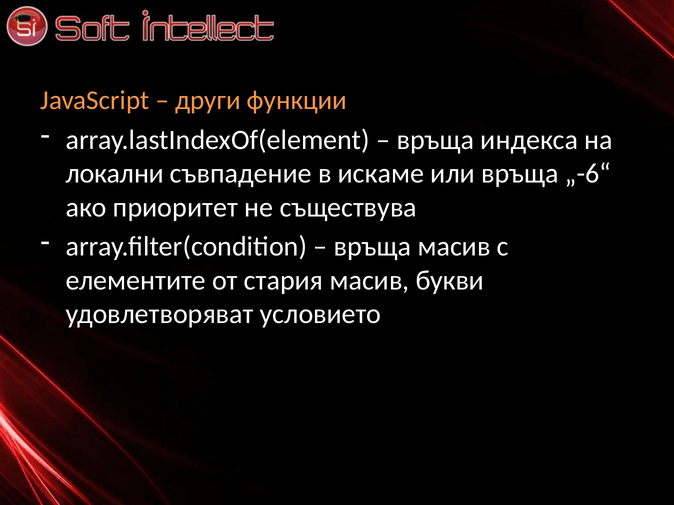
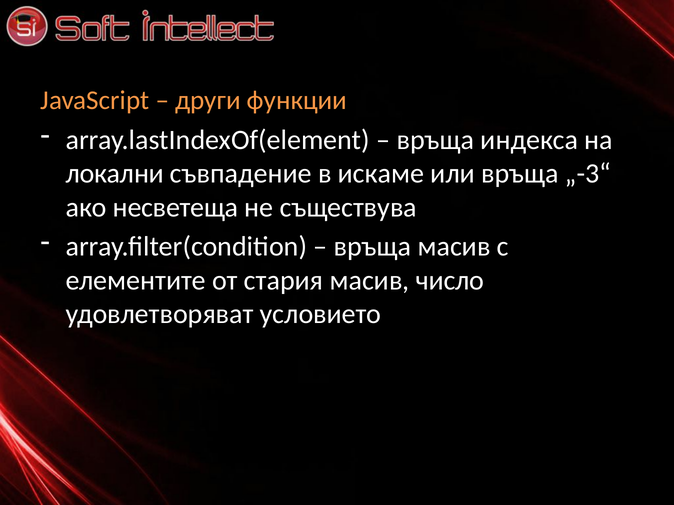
„-6“: „-6“ -> „-3“
приоритет: приоритет -> несветеща
букви: букви -> число
